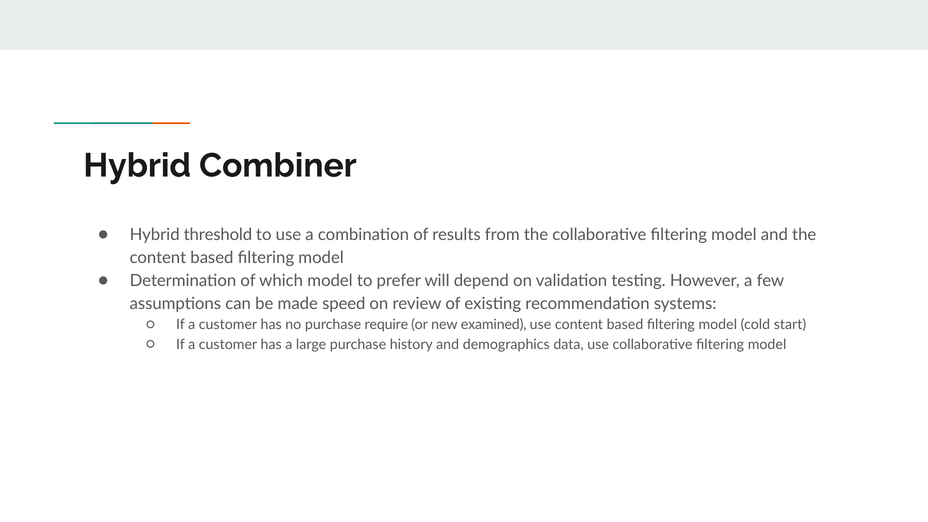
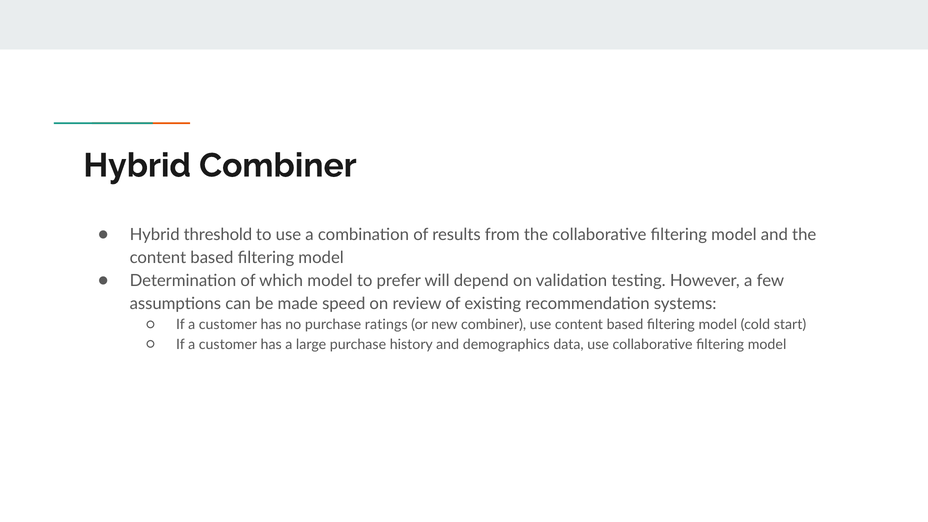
require: require -> ratings
new examined: examined -> combiner
